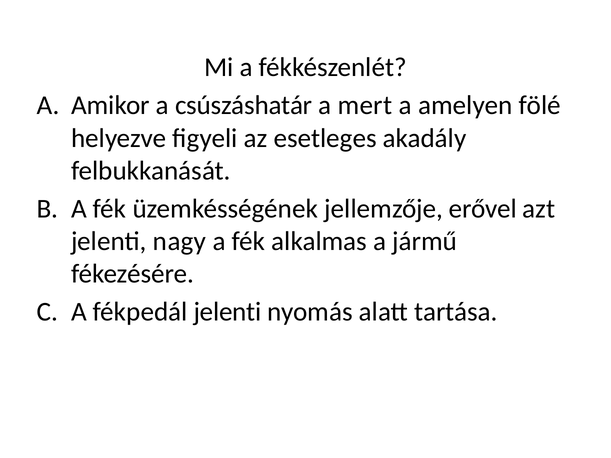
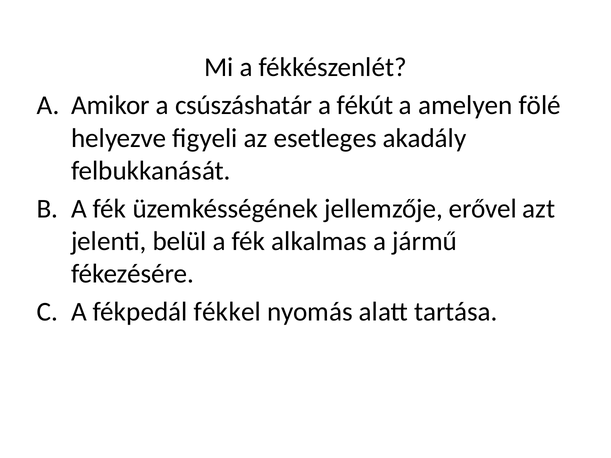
mert: mert -> fékút
nagy: nagy -> belül
fékpedál jelenti: jelenti -> fékkel
